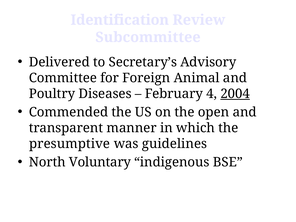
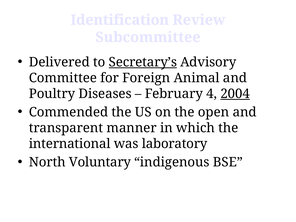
Secretary’s underline: none -> present
presumptive: presumptive -> international
guidelines: guidelines -> laboratory
